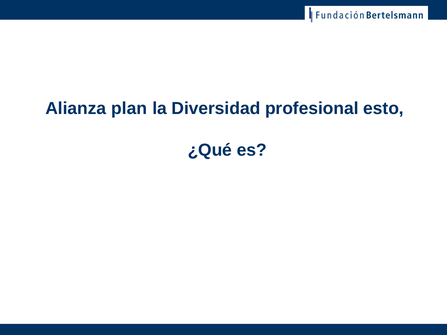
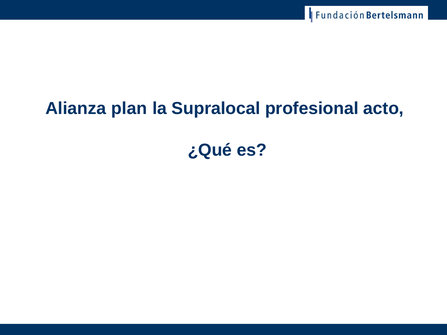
Diversidad: Diversidad -> Supralocal
esto: esto -> acto
